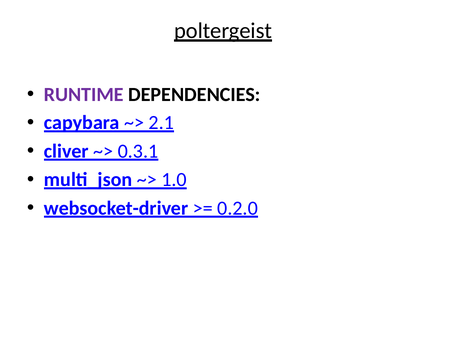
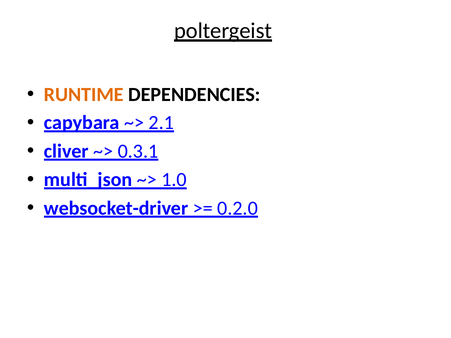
RUNTIME colour: purple -> orange
